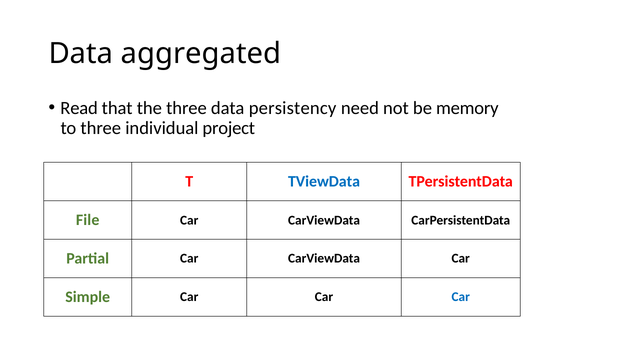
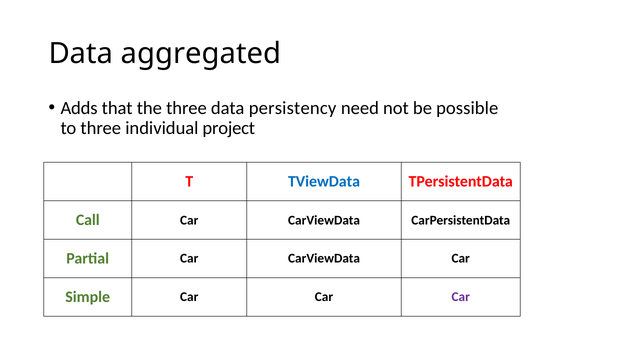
Read: Read -> Adds
memory: memory -> possible
File: File -> Call
Car at (461, 296) colour: blue -> purple
